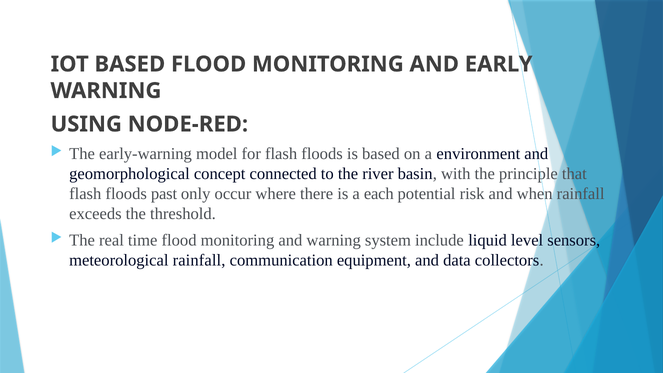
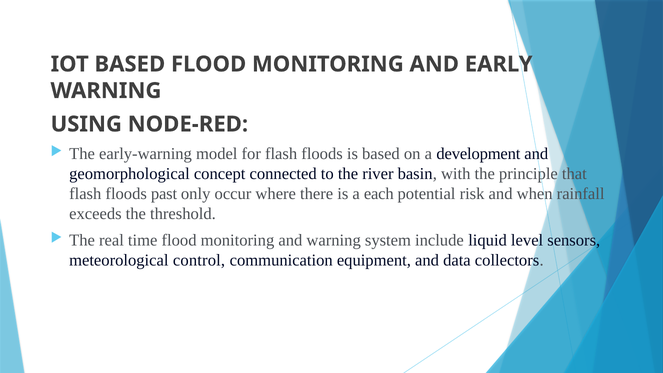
environment: environment -> development
meteorological rainfall: rainfall -> control
